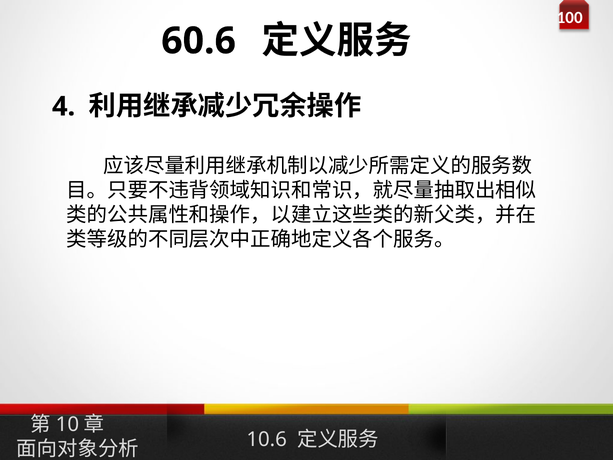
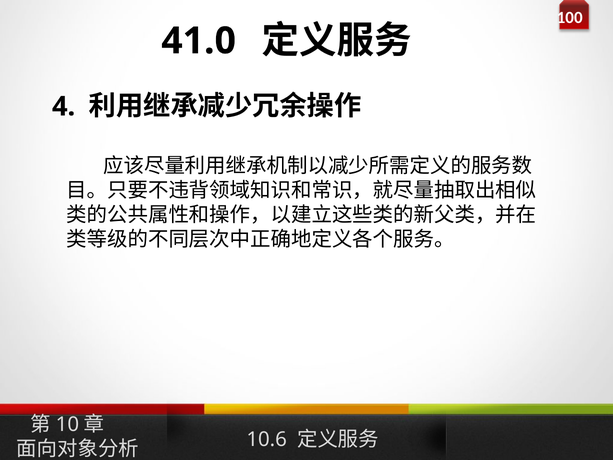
60.6: 60.6 -> 41.0
